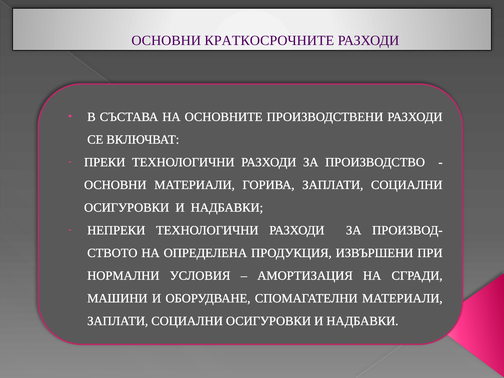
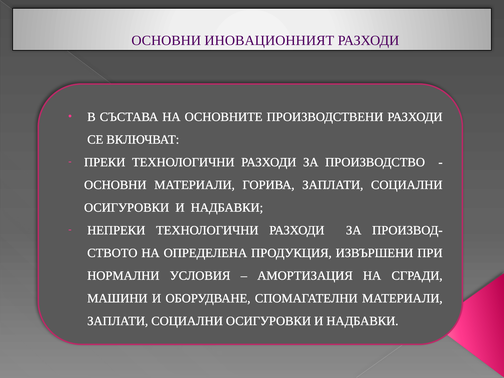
КРАТКОСРОЧНИТЕ: КРАТКОСРОЧНИТЕ -> ИНОВАЦИОННИЯТ
